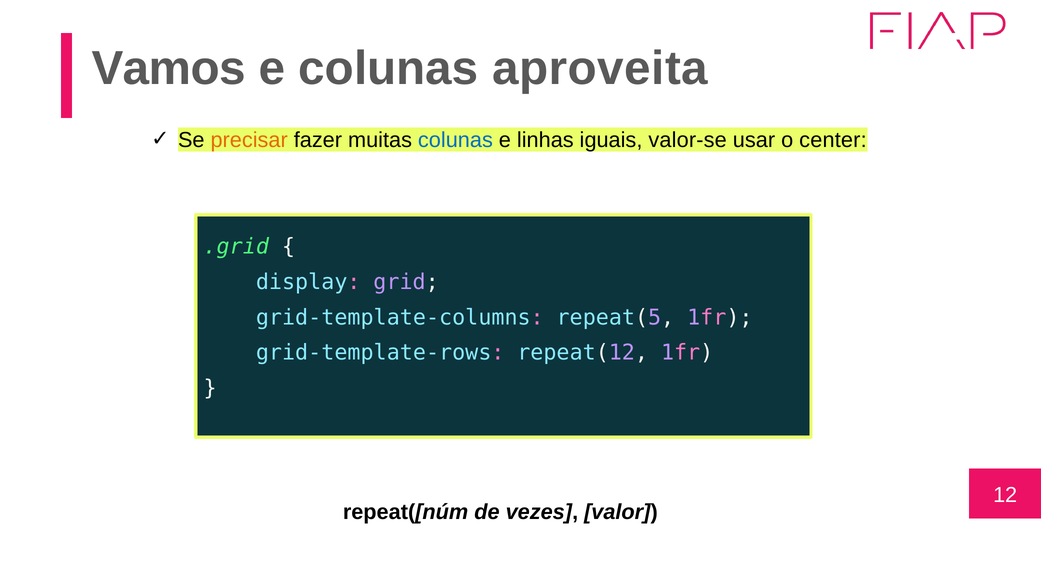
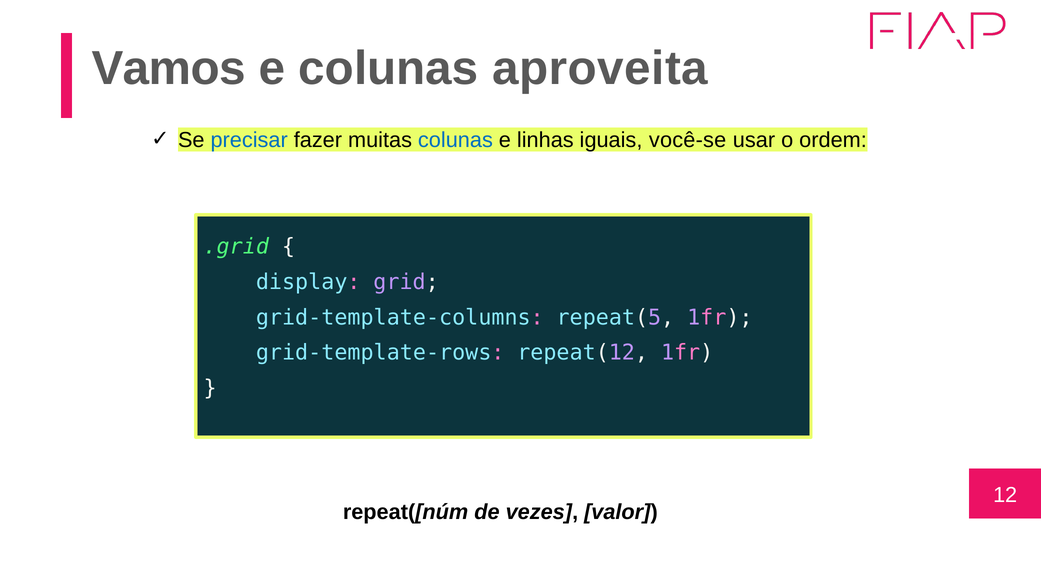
precisar colour: orange -> blue
valor-se: valor-se -> você-se
center: center -> ordem
